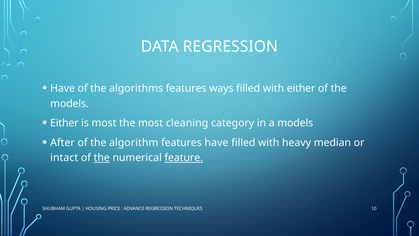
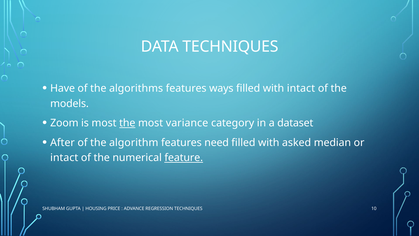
DATA REGRESSION: REGRESSION -> TECHNIQUES
with either: either -> intact
Either at (64, 123): Either -> Zoom
the at (127, 123) underline: none -> present
cleaning: cleaning -> variance
a models: models -> dataset
features have: have -> need
heavy: heavy -> asked
the at (102, 157) underline: present -> none
